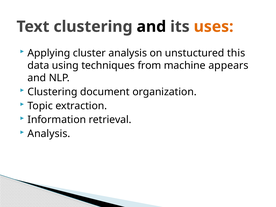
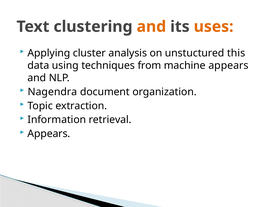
and at (151, 27) colour: black -> orange
Clustering at (52, 92): Clustering -> Nagendra
Analysis at (49, 134): Analysis -> Appears
